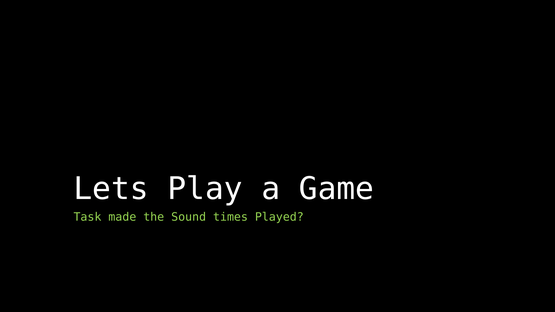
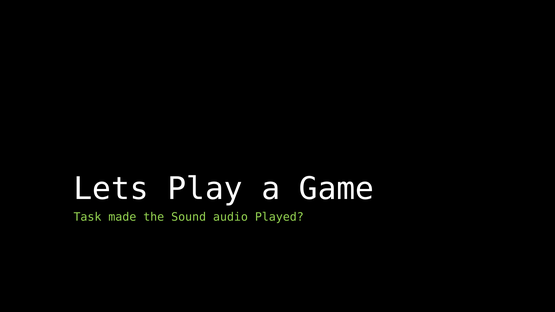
times: times -> audio
